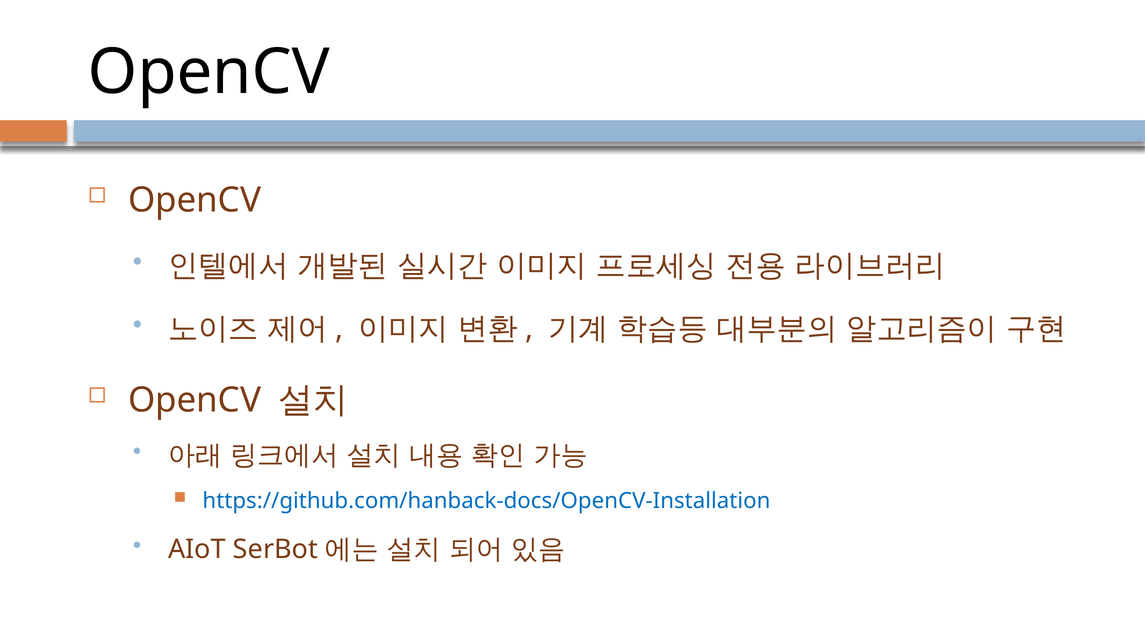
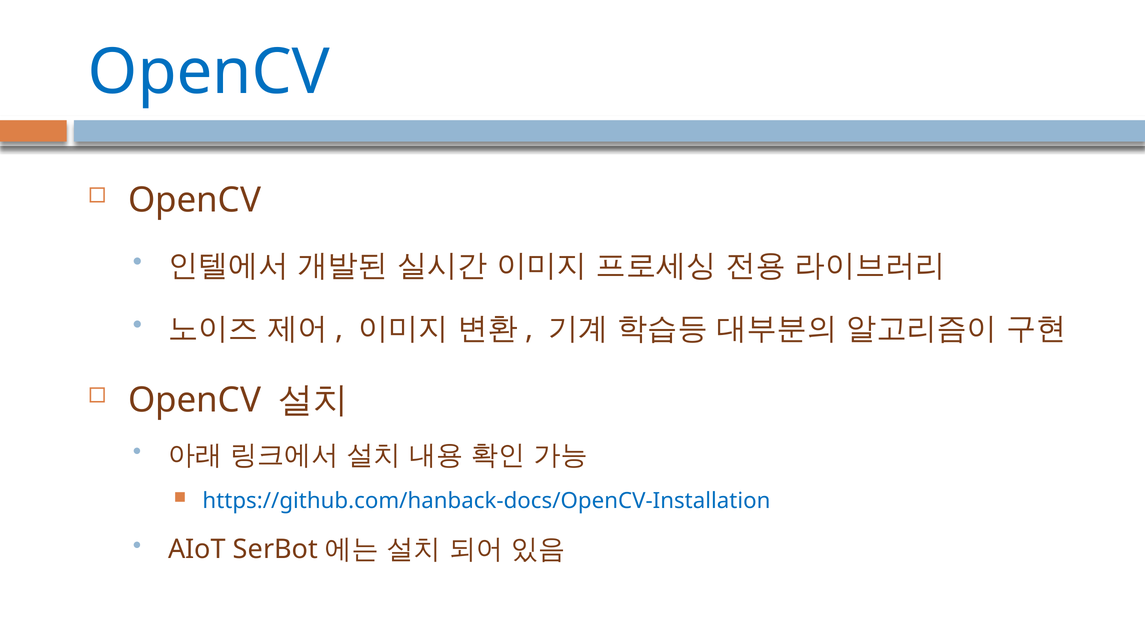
OpenCV at (209, 72) colour: black -> blue
